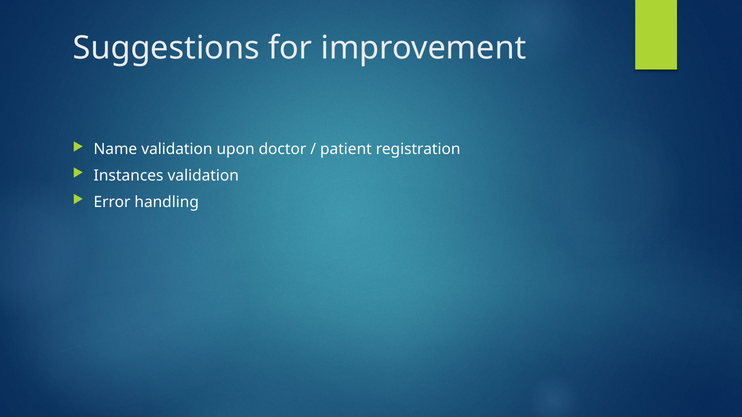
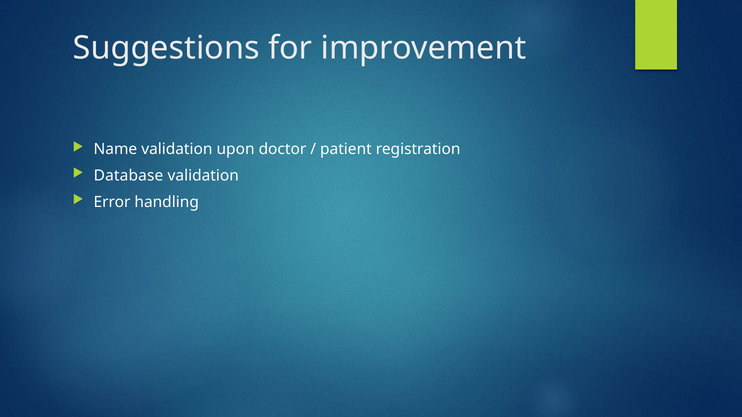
Instances: Instances -> Database
